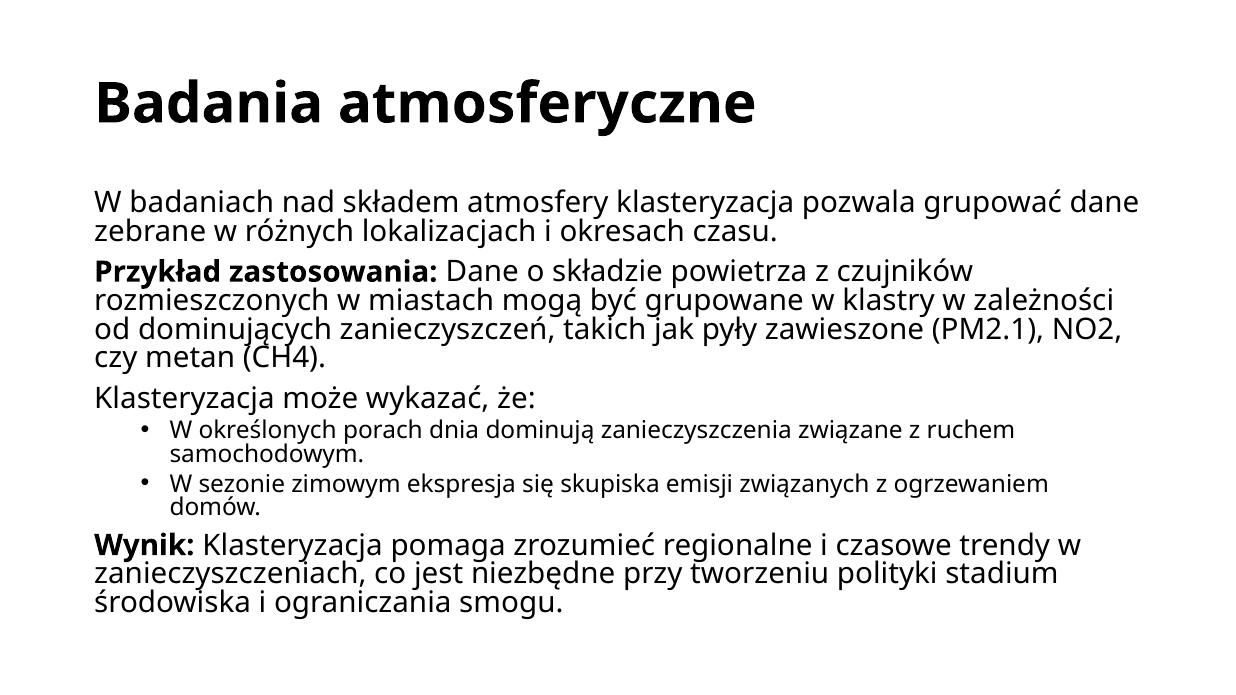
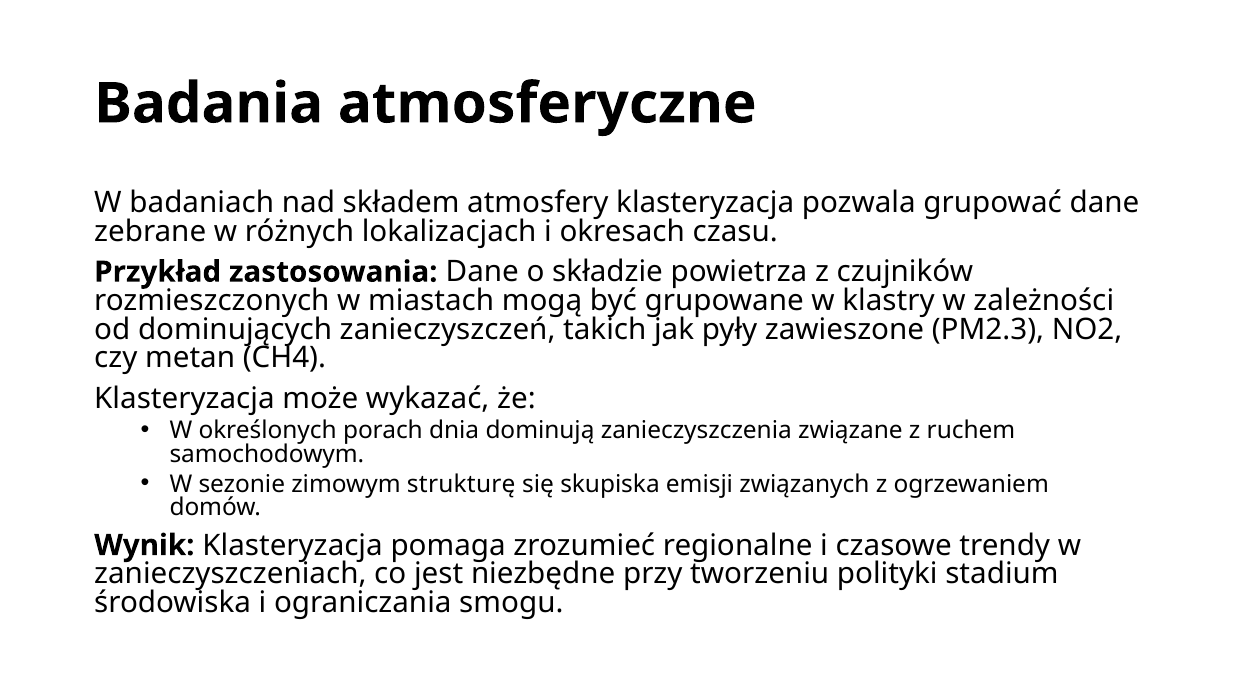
PM2.1: PM2.1 -> PM2.3
ekspresja: ekspresja -> strukturę
